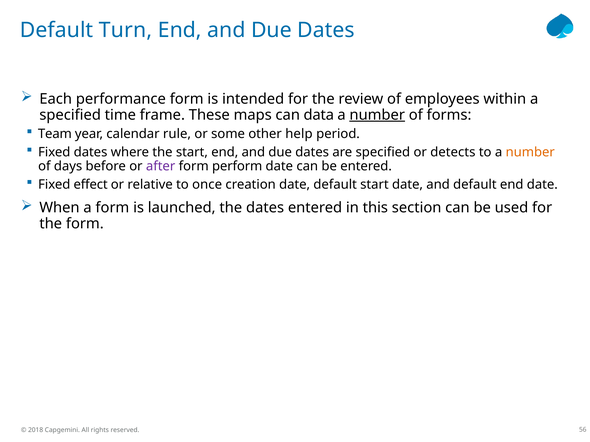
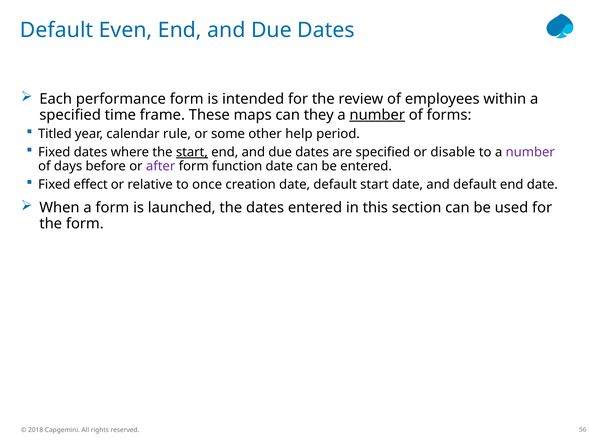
Turn: Turn -> Even
data: data -> they
Team: Team -> Titled
start at (192, 152) underline: none -> present
detects: detects -> disable
number at (530, 152) colour: orange -> purple
perform: perform -> function
